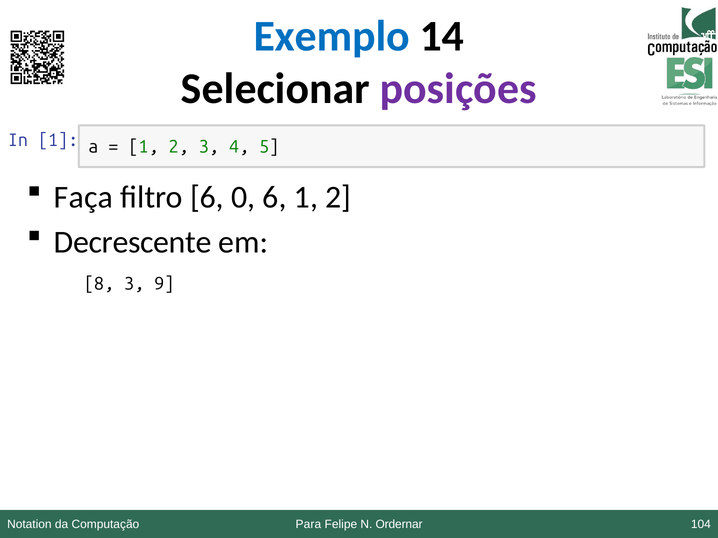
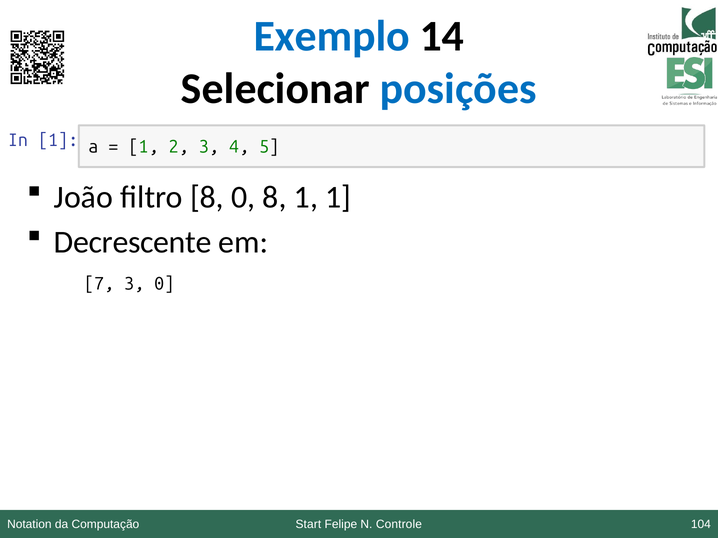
posições colour: purple -> blue
Faça: Faça -> João
filtro 6: 6 -> 8
0 6: 6 -> 8
2 at (338, 198): 2 -> 1
8: 8 -> 7
3 9: 9 -> 0
Para: Para -> Start
Ordernar: Ordernar -> Controle
